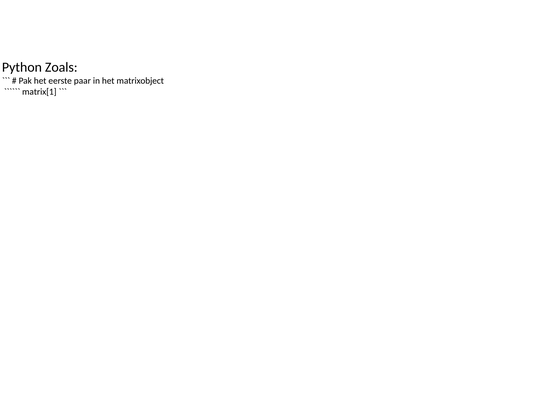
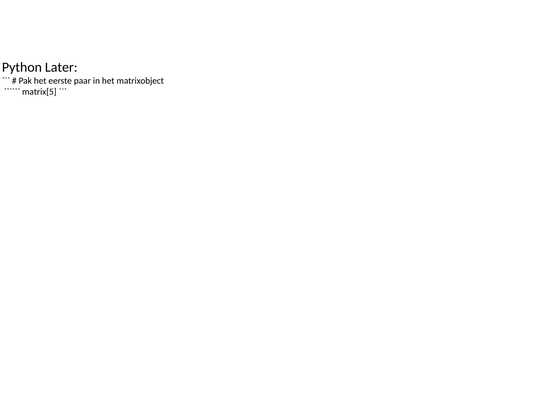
Zoals: Zoals -> Later
matrix[1: matrix[1 -> matrix[5
